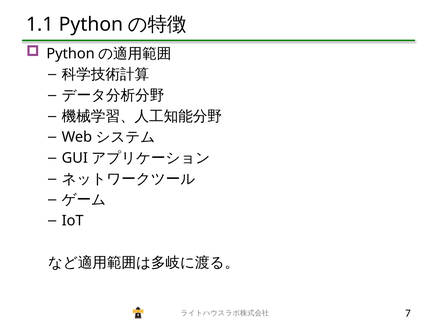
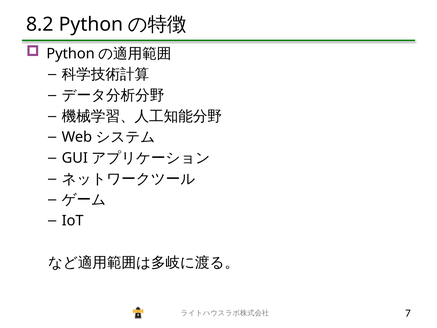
1.1: 1.1 -> 8.2
